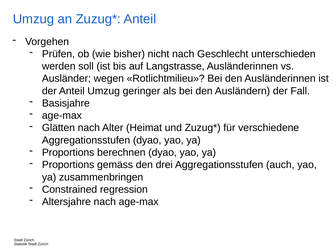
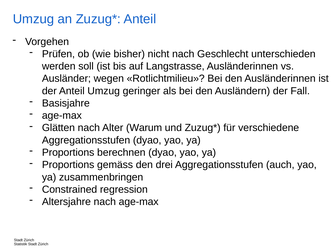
Heimat: Heimat -> Warum
